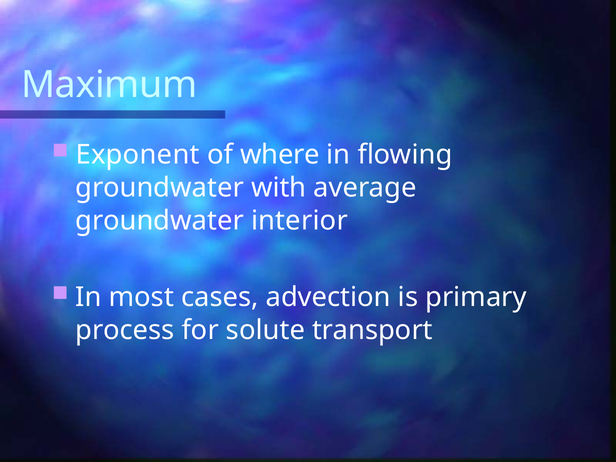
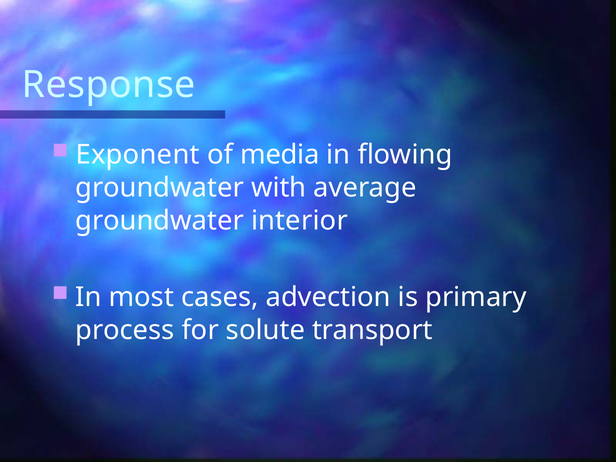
Maximum: Maximum -> Response
where: where -> media
